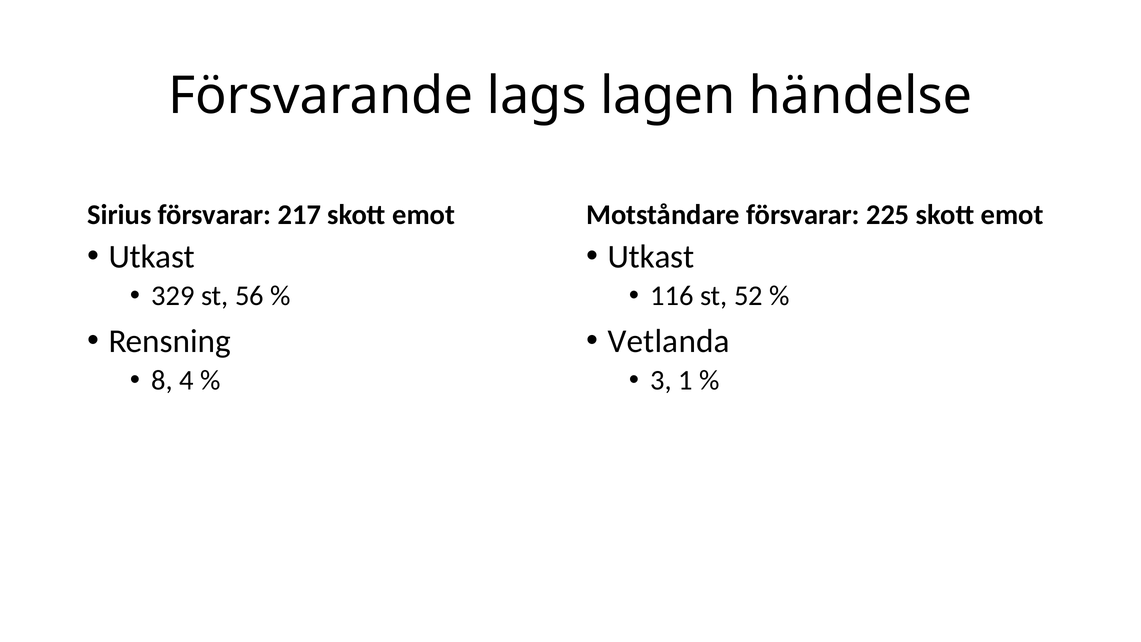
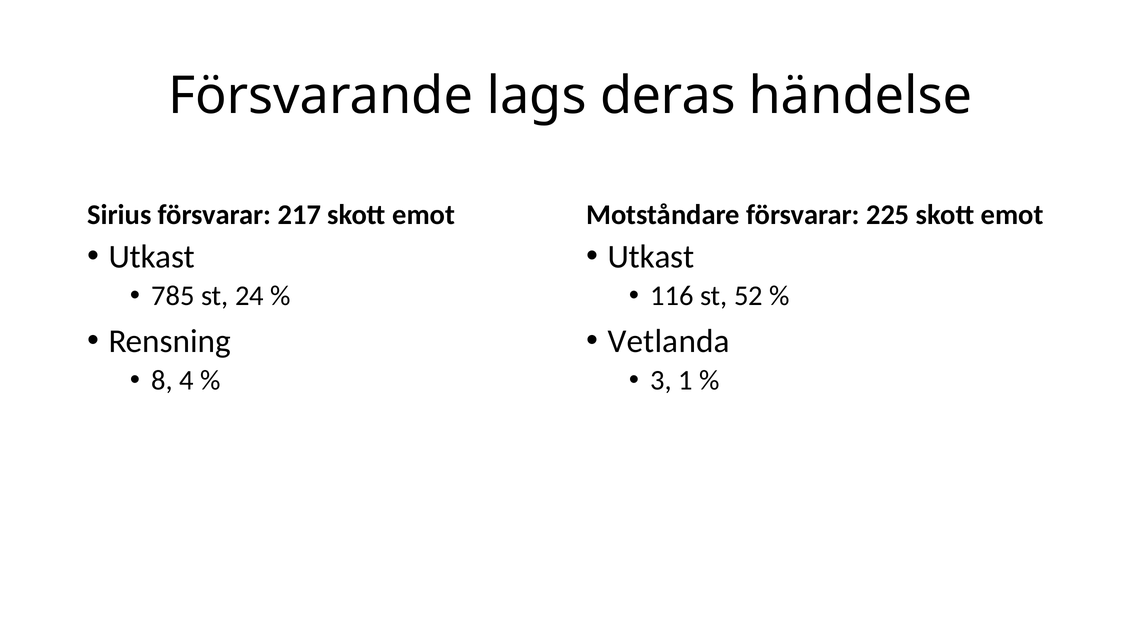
lagen: lagen -> deras
329: 329 -> 785
56: 56 -> 24
